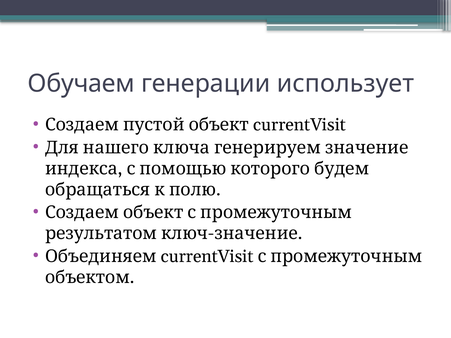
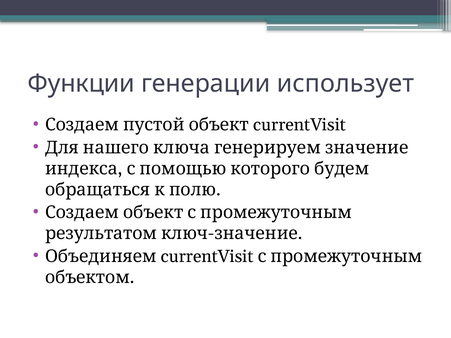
Обучаем: Обучаем -> Функции
